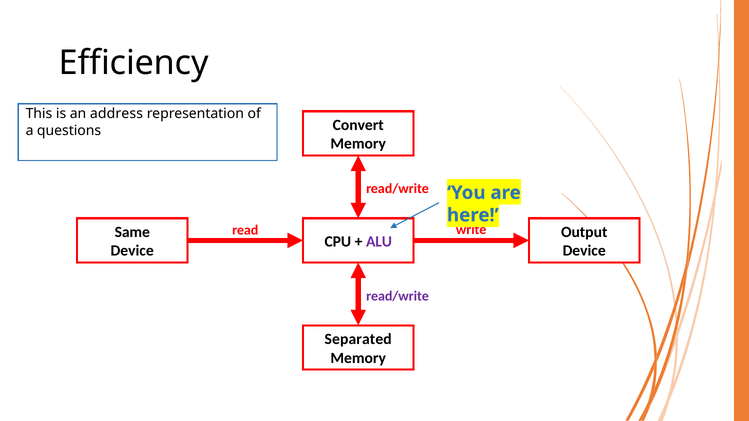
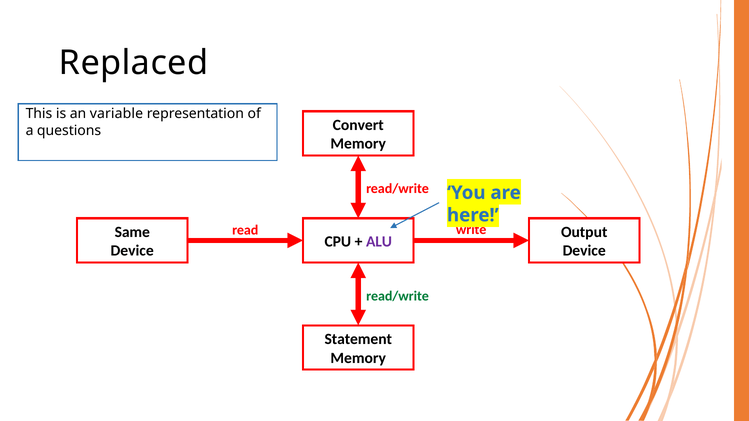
Efficiency: Efficiency -> Replaced
address: address -> variable
read/write at (398, 296) colour: purple -> green
Separated: Separated -> Statement
